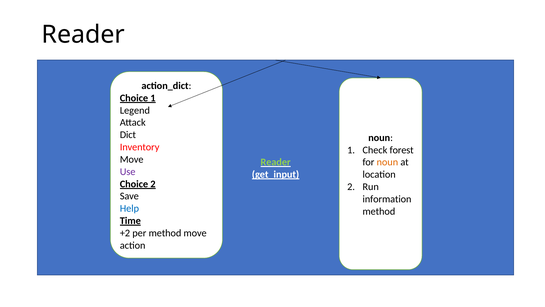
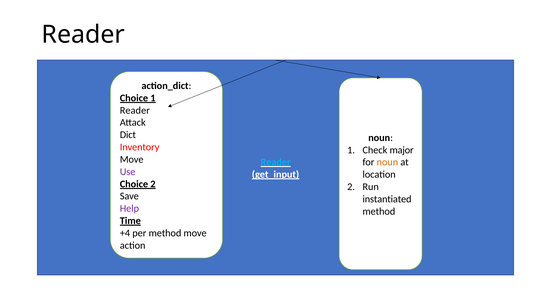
Legend at (135, 110): Legend -> Reader
forest: forest -> major
Reader at (276, 162) colour: light green -> light blue
information: information -> instantiated
Help colour: blue -> purple
+2: +2 -> +4
